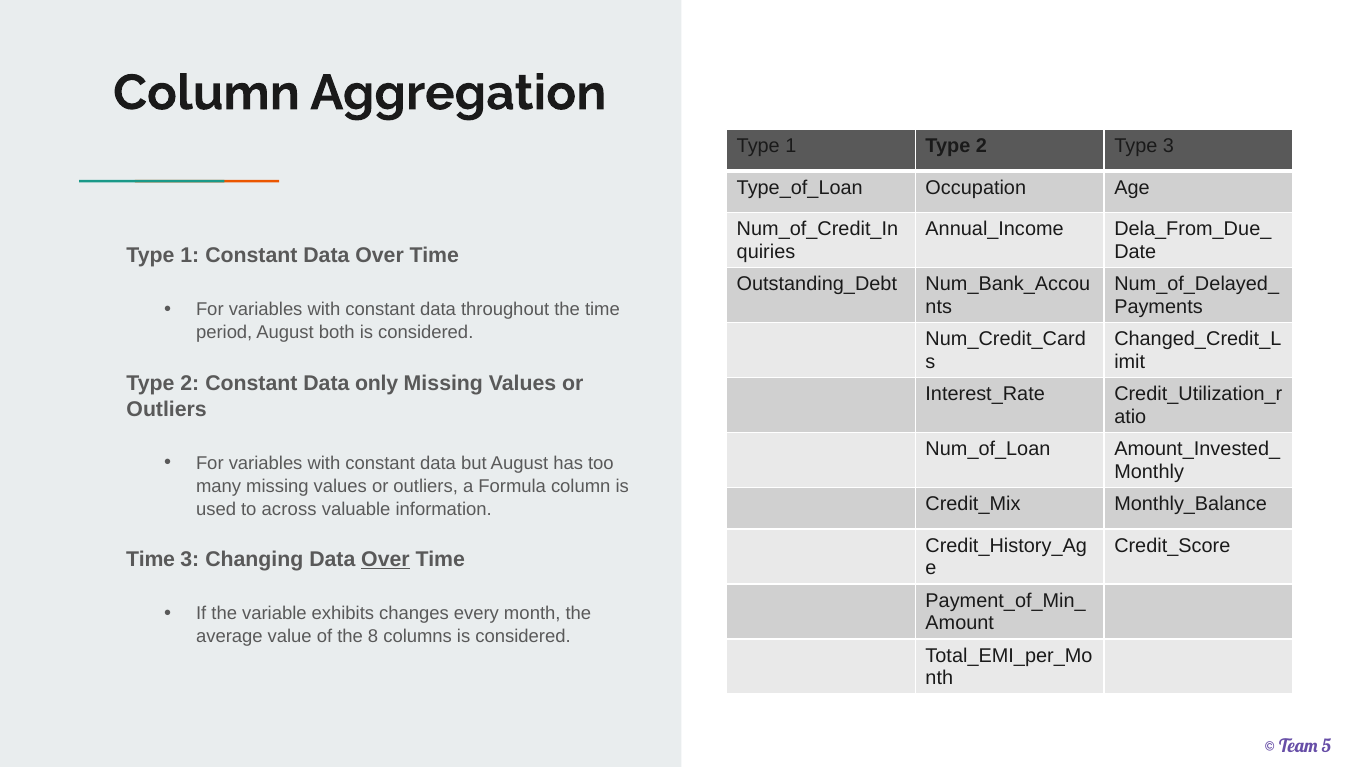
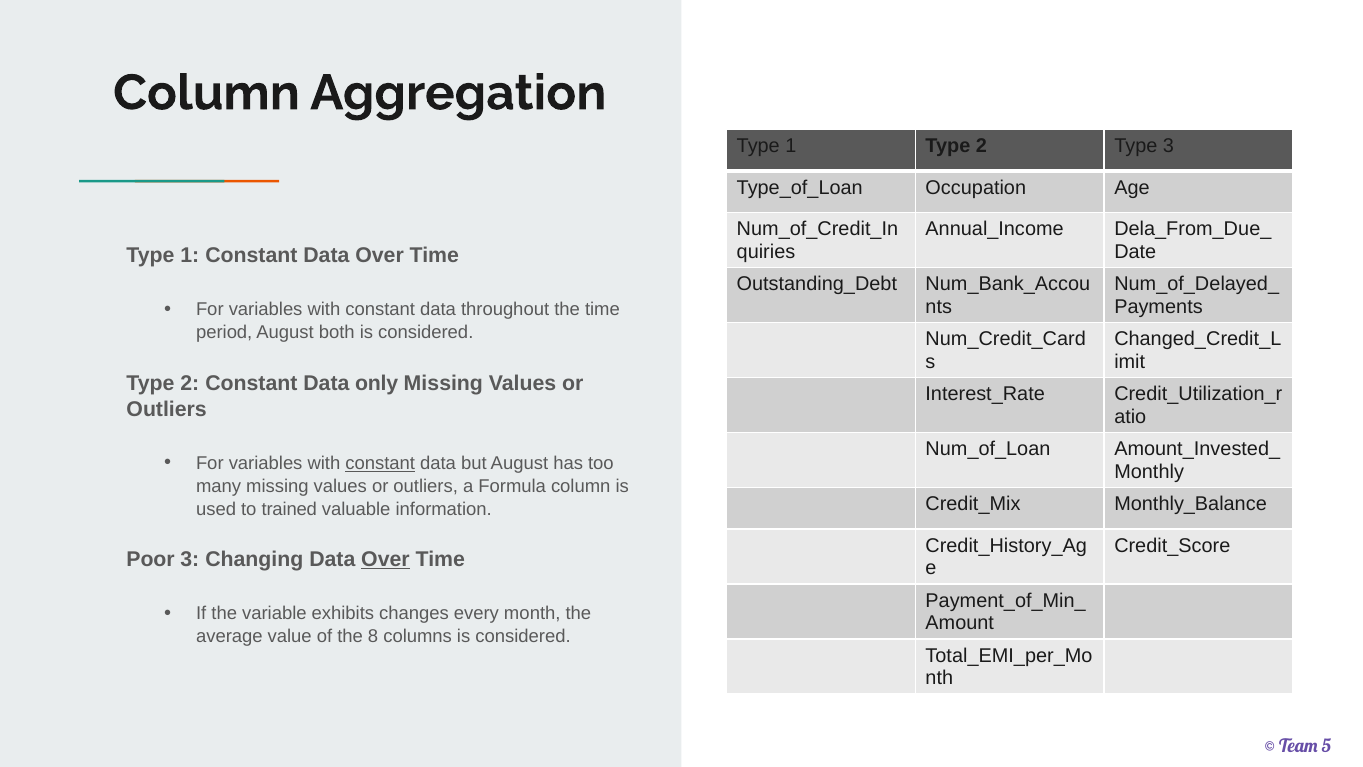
constant at (380, 463) underline: none -> present
across: across -> trained
Time at (151, 559): Time -> Poor
